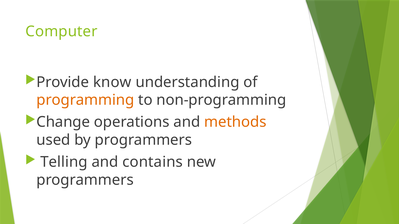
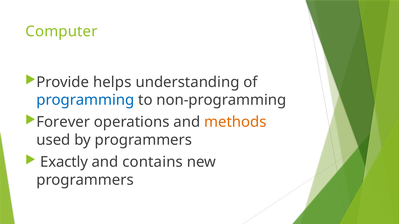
know: know -> helps
programming colour: orange -> blue
Change: Change -> Forever
Telling: Telling -> Exactly
